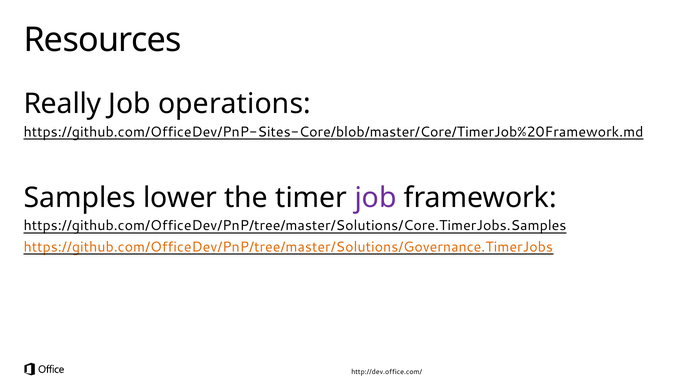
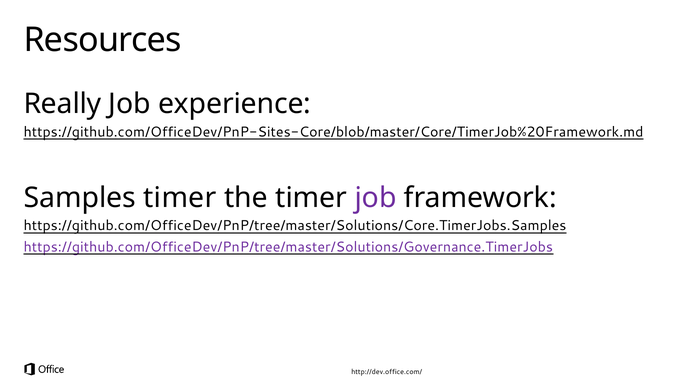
operations: operations -> experience
Samples lower: lower -> timer
https://github.com/OfficeDev/PnP/tree/master/Solutions/Governance.TimerJobs colour: orange -> purple
